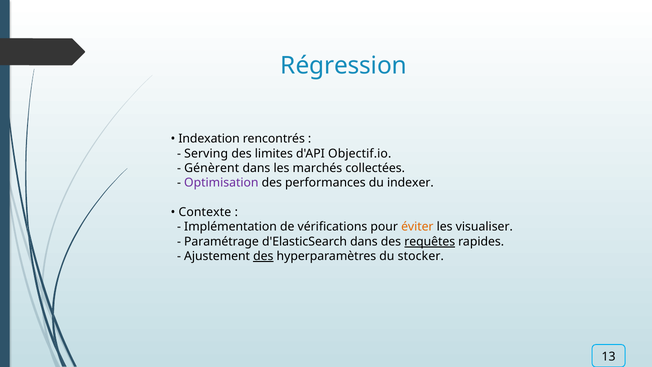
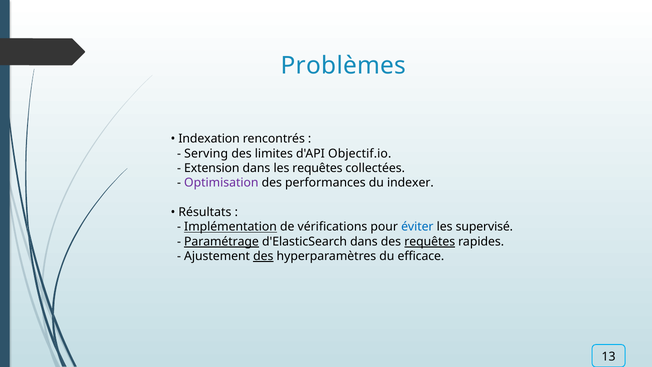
Régression: Régression -> Problèmes
Génèrent: Génèrent -> Extension
les marchés: marchés -> requêtes
Contexte: Contexte -> Résultats
Implémentation underline: none -> present
éviter colour: orange -> blue
visualiser: visualiser -> supervisé
Paramétrage underline: none -> present
stocker: stocker -> efficace
